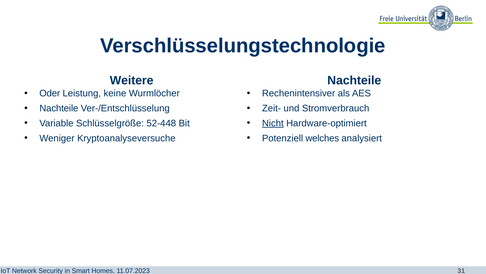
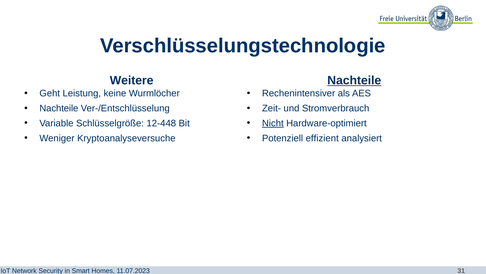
Nachteile at (354, 80) underline: none -> present
Oder: Oder -> Geht
52-448: 52-448 -> 12-448
welches: welches -> effizient
